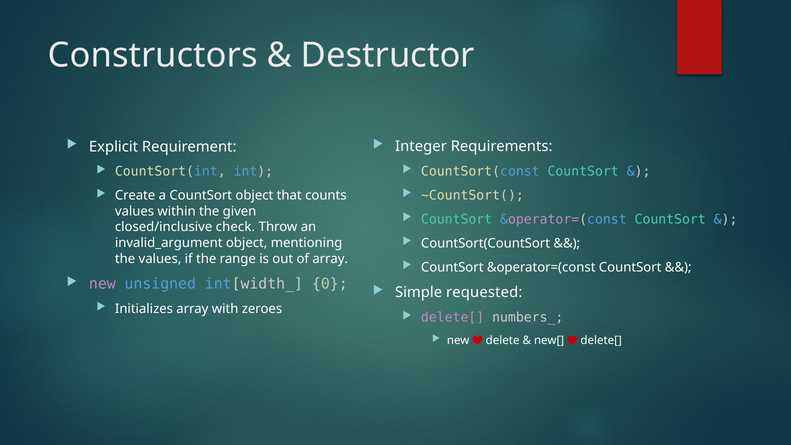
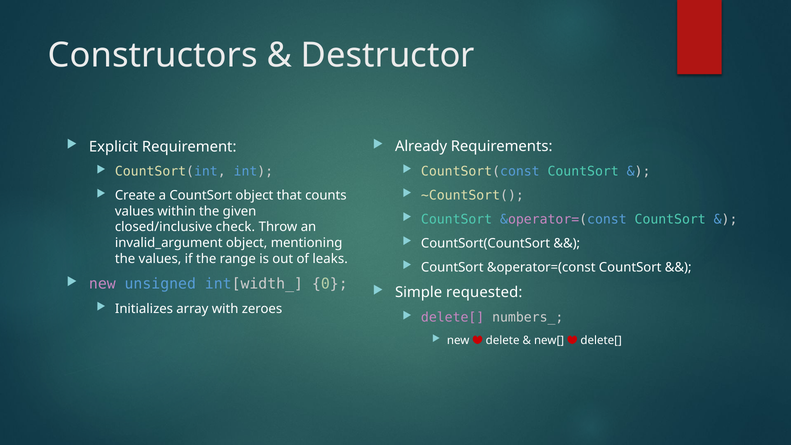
Integer: Integer -> Already
of array: array -> leaks
